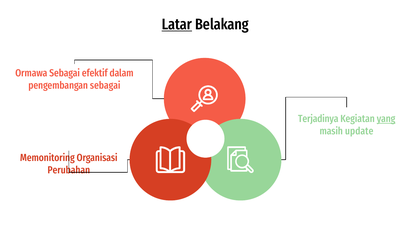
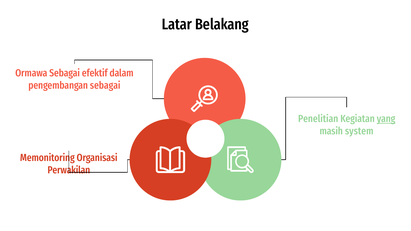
Latar underline: present -> none
Terjadinya: Terjadinya -> Penelitian
update: update -> system
Perubahan: Perubahan -> Perwakilan
